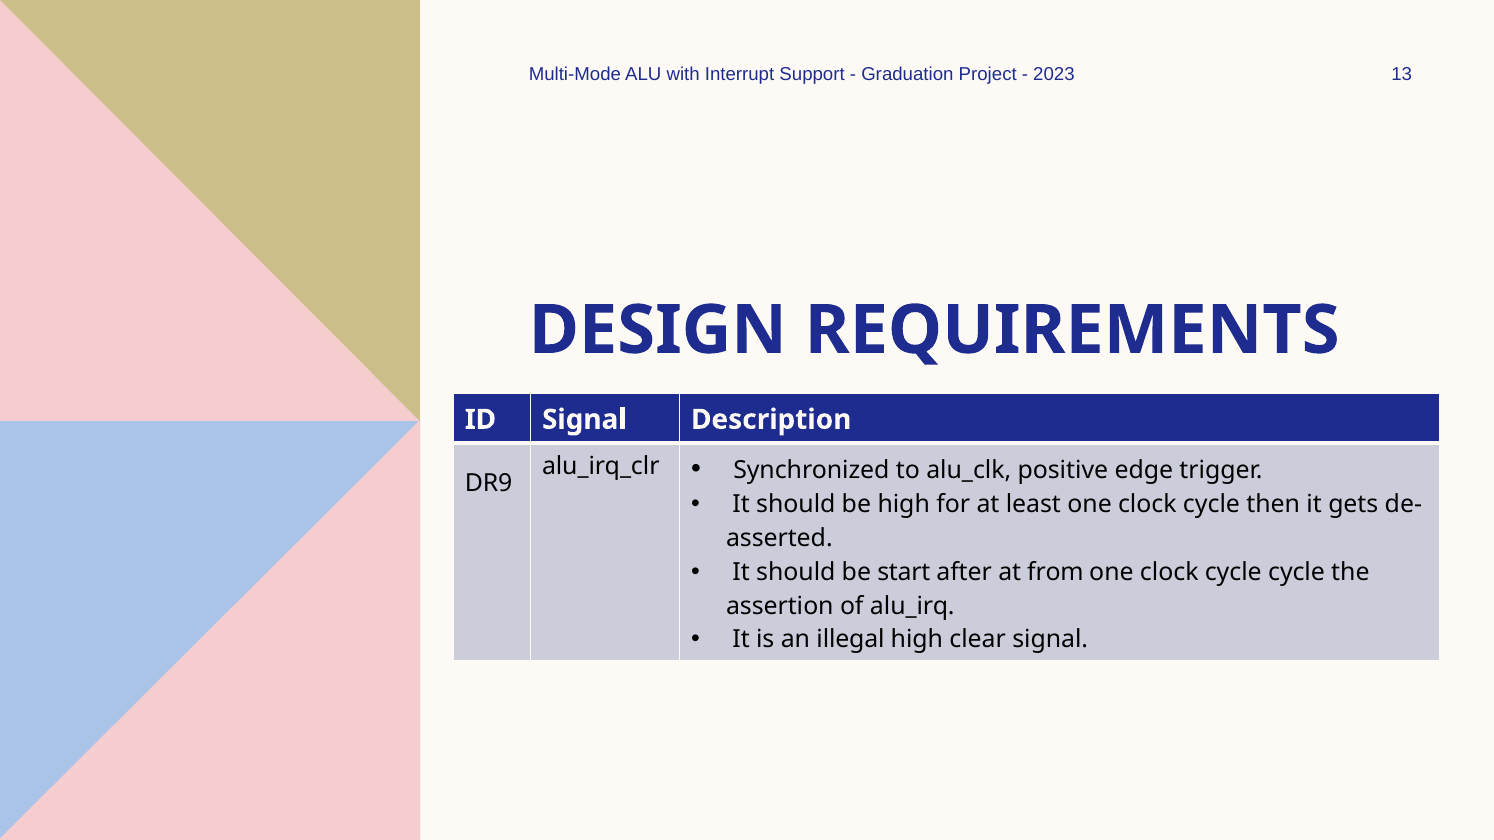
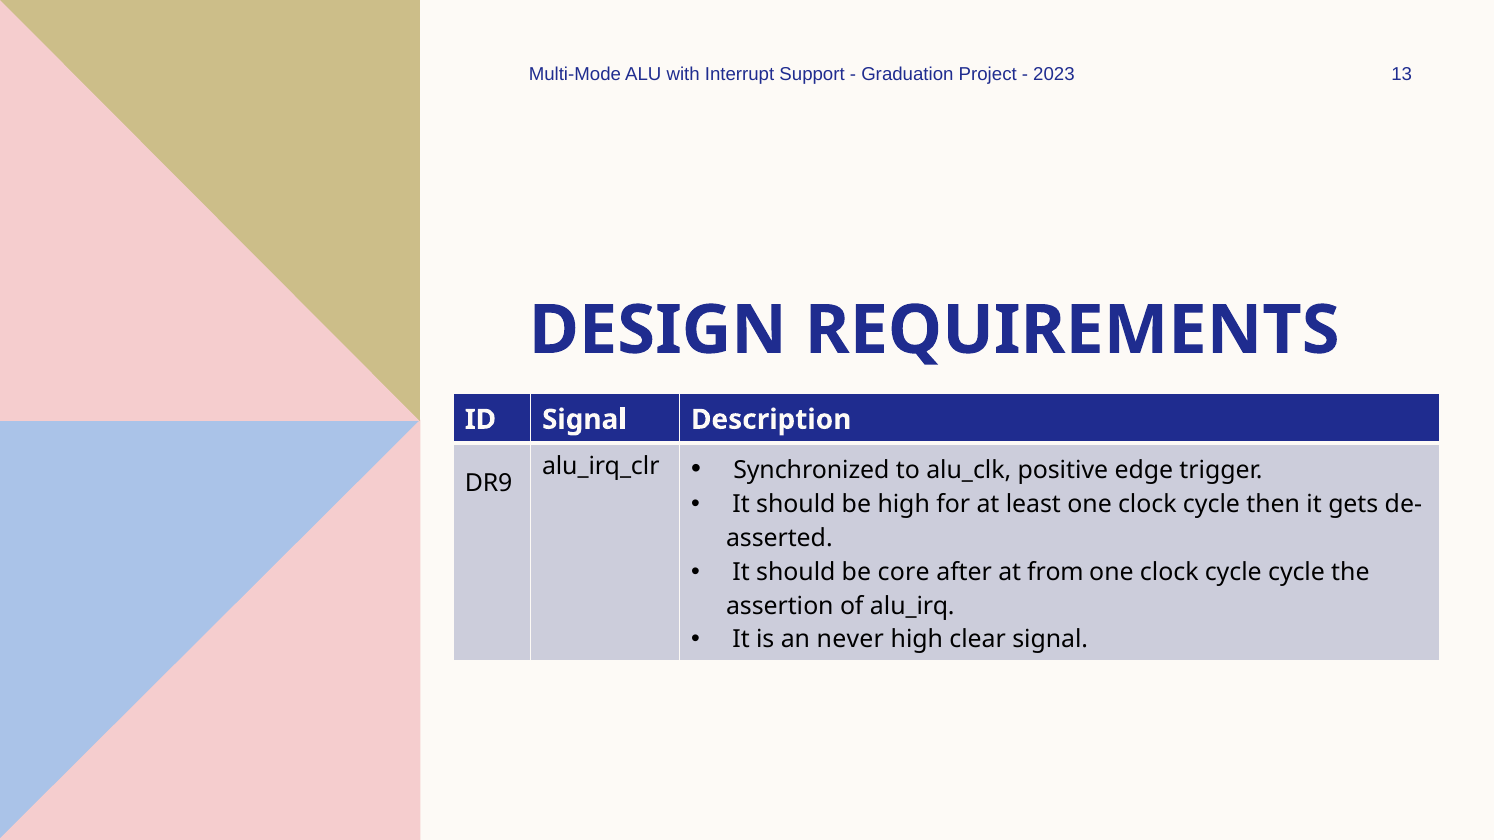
start: start -> core
illegal: illegal -> never
